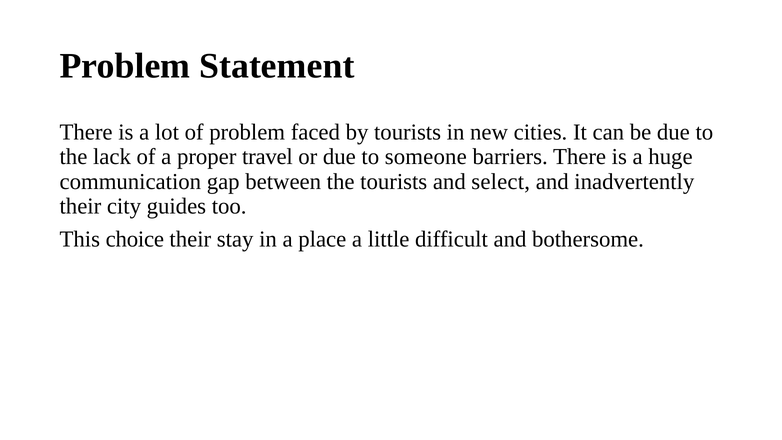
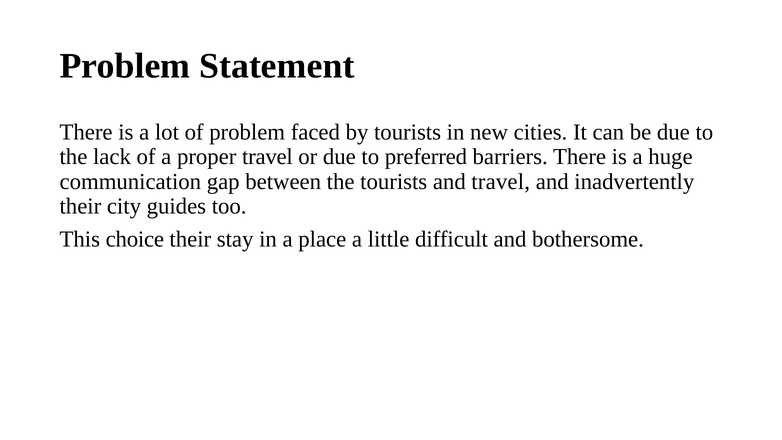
someone: someone -> preferred
and select: select -> travel
